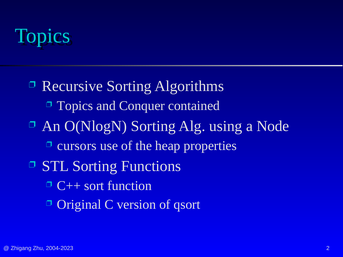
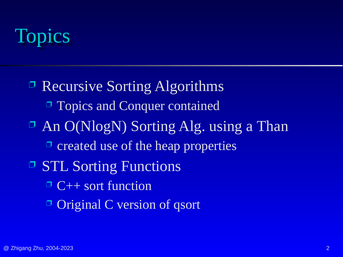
Node: Node -> Than
cursors: cursors -> created
